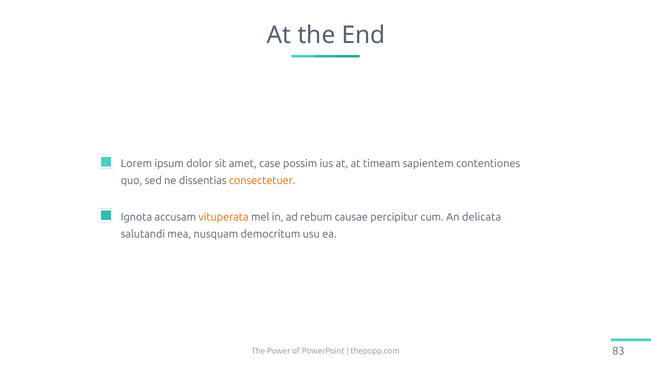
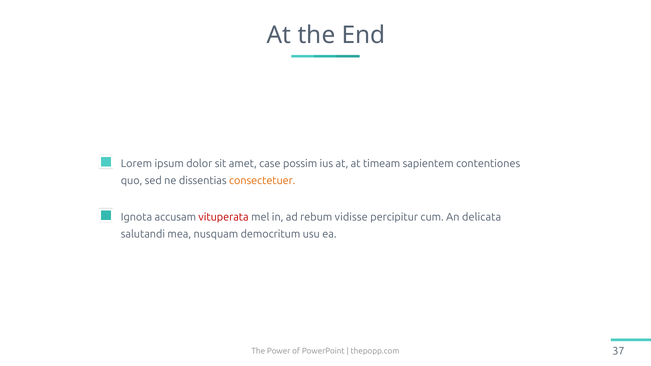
vituperata colour: orange -> red
causae: causae -> vidisse
83: 83 -> 37
